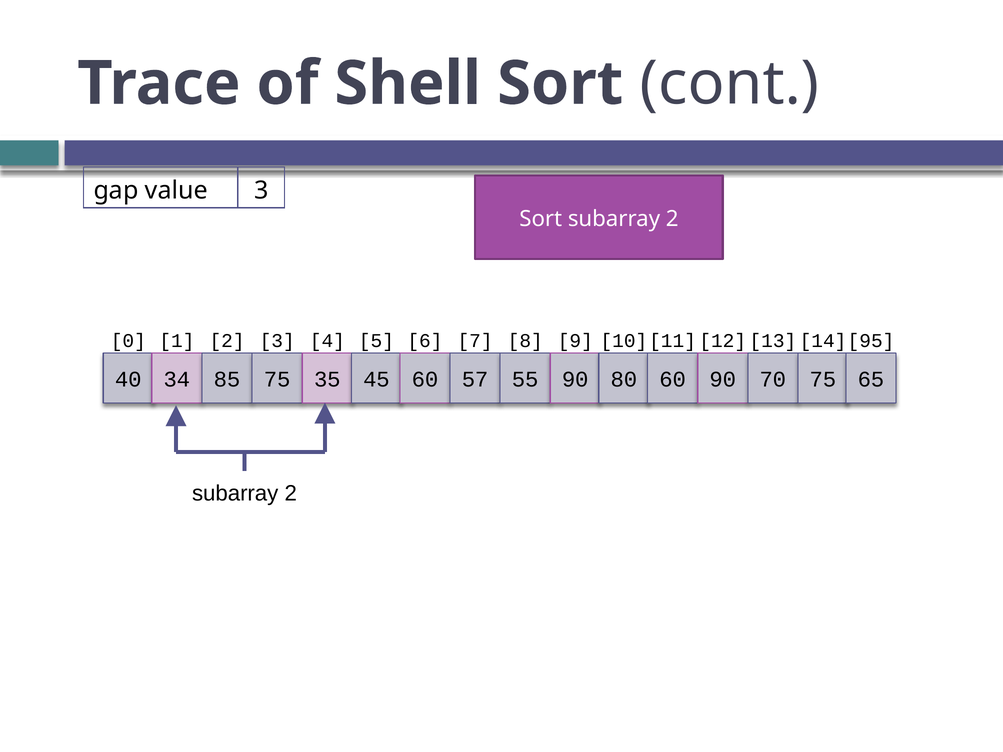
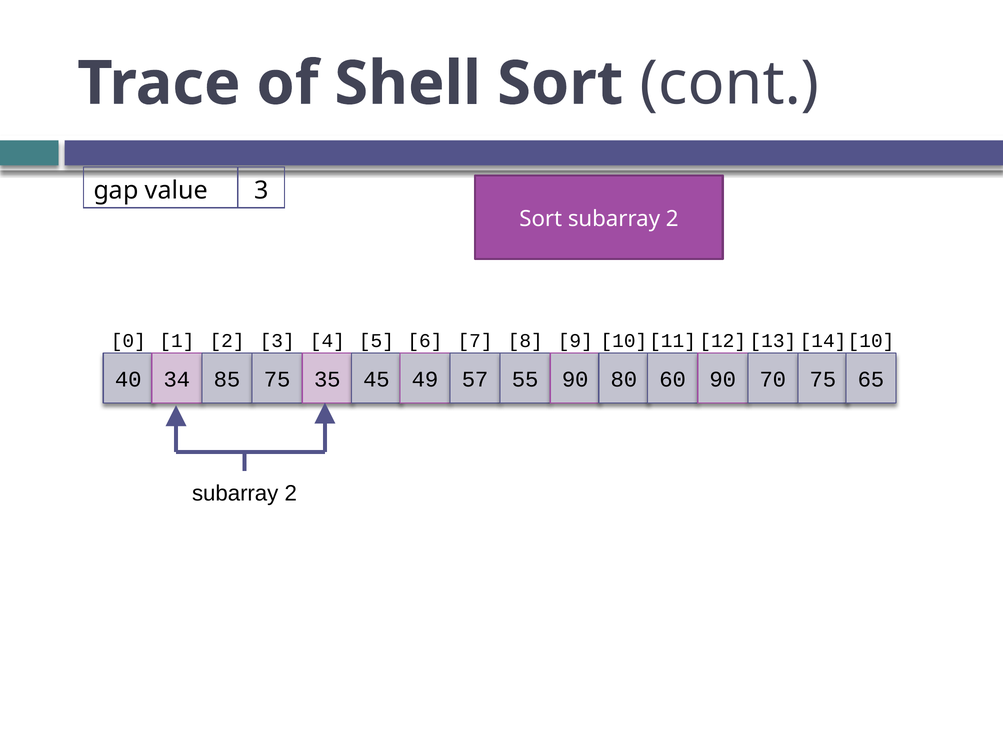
95: 95 -> 10
45 60: 60 -> 49
